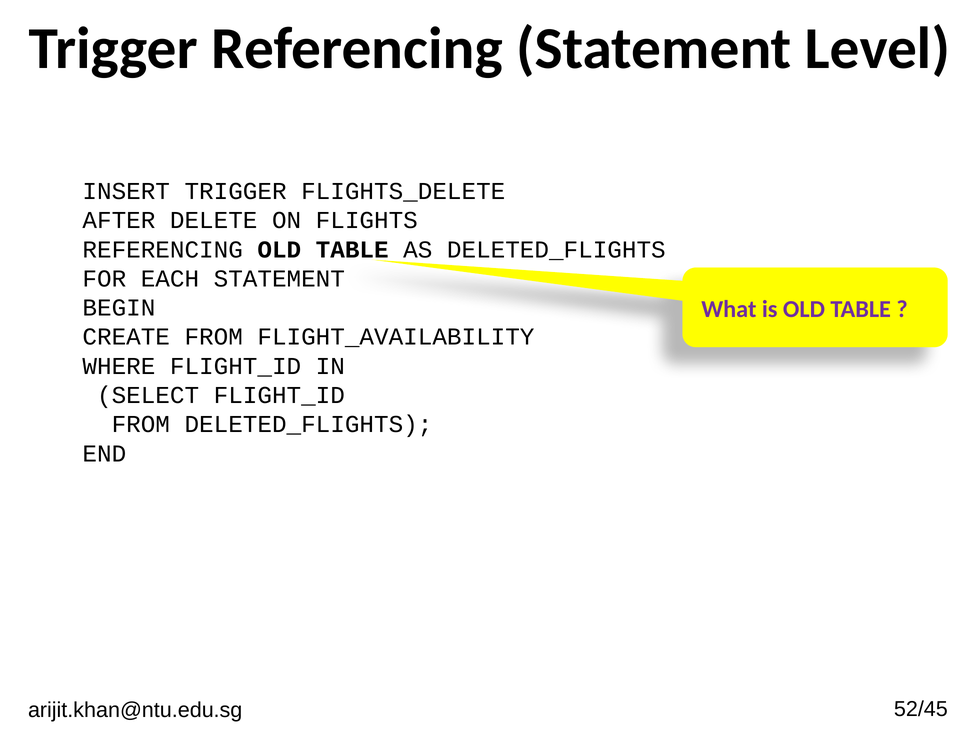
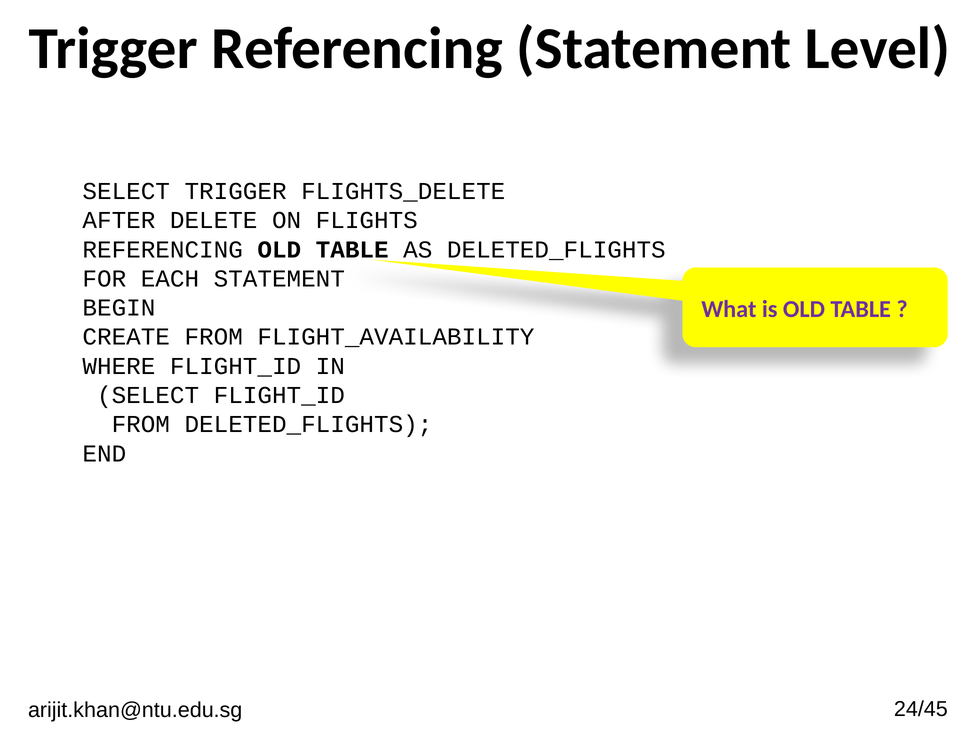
INSERT at (126, 191): INSERT -> SELECT
52/45: 52/45 -> 24/45
